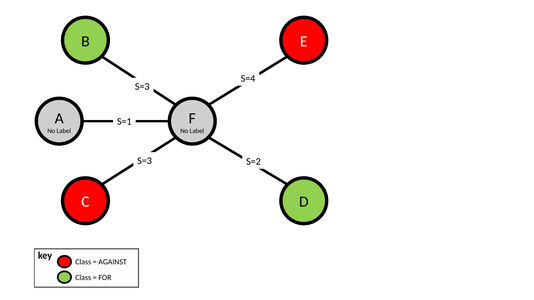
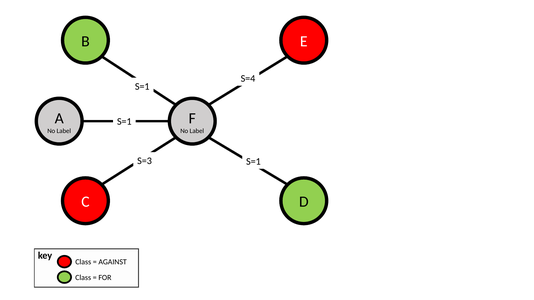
S=3 at (142, 87): S=3 -> S=1
S=3 S=2: S=2 -> S=1
